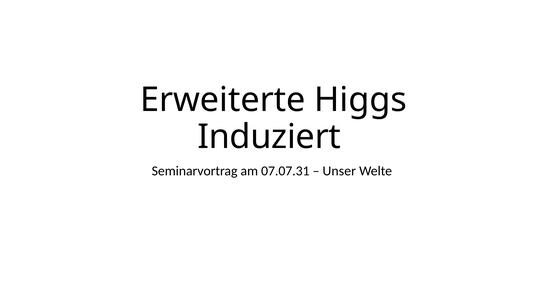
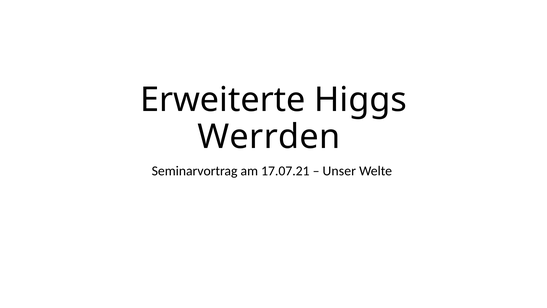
Induziert: Induziert -> Werrden
07.07.31: 07.07.31 -> 17.07.21
